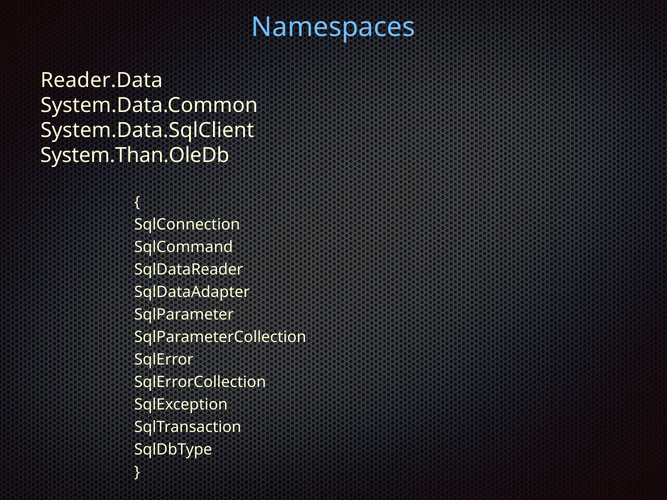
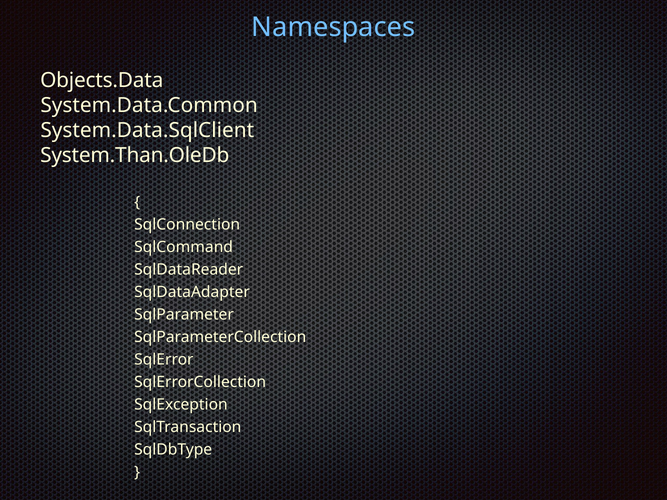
Reader.Data: Reader.Data -> Objects.Data
